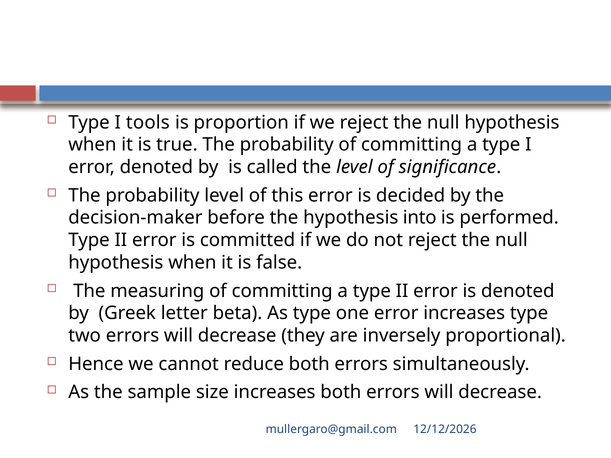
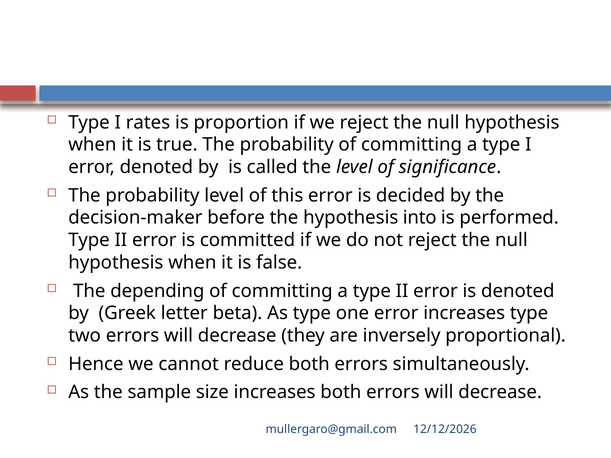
tools: tools -> rates
measuring: measuring -> depending
